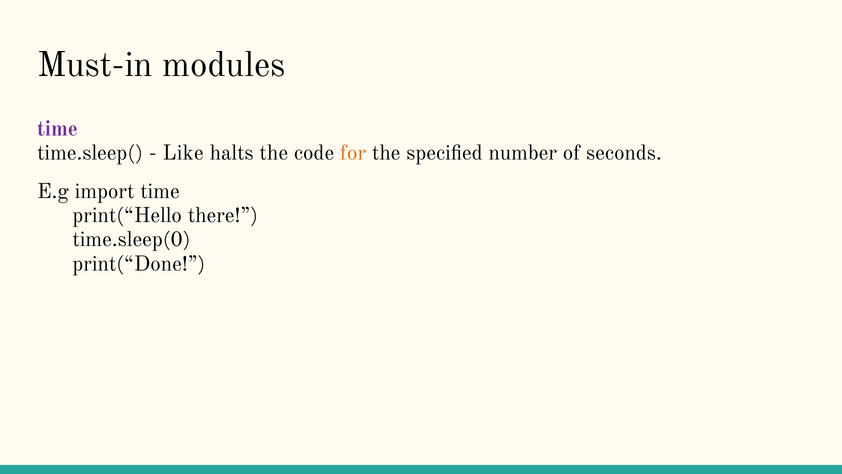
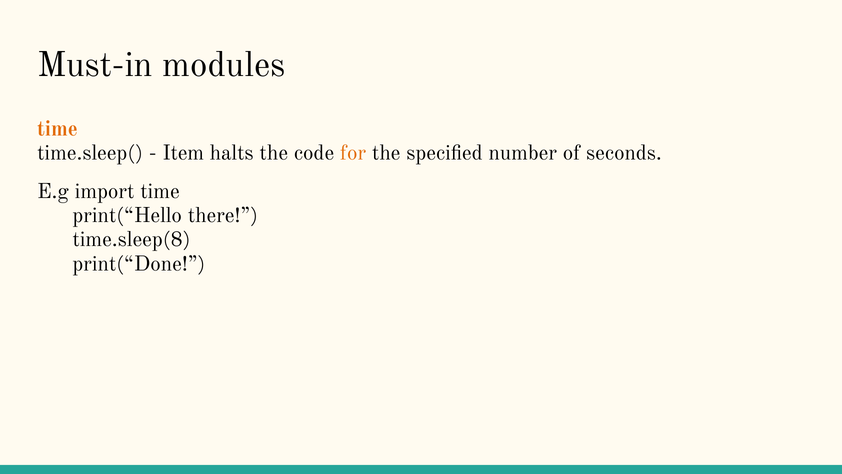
time at (57, 129) colour: purple -> orange
Like: Like -> Item
time.sleep(0: time.sleep(0 -> time.sleep(8
